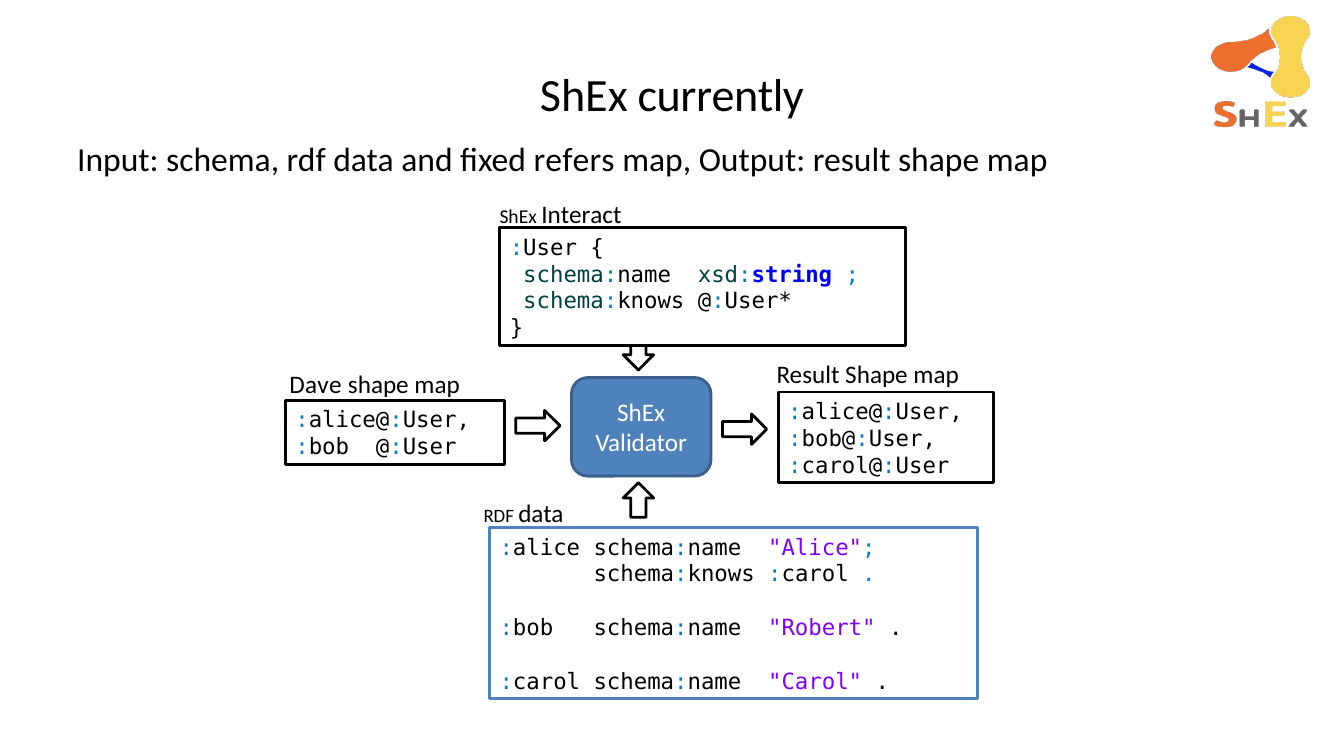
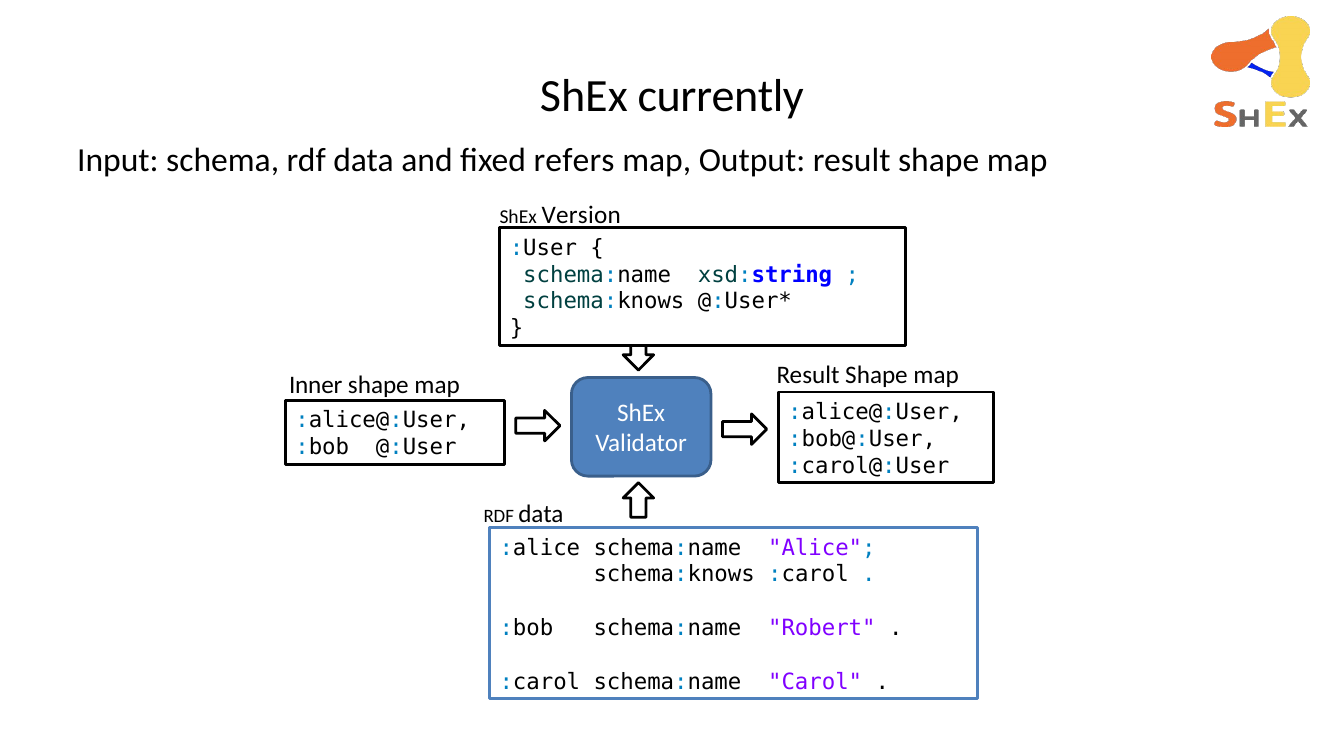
Interact: Interact -> Version
Dave: Dave -> Inner
